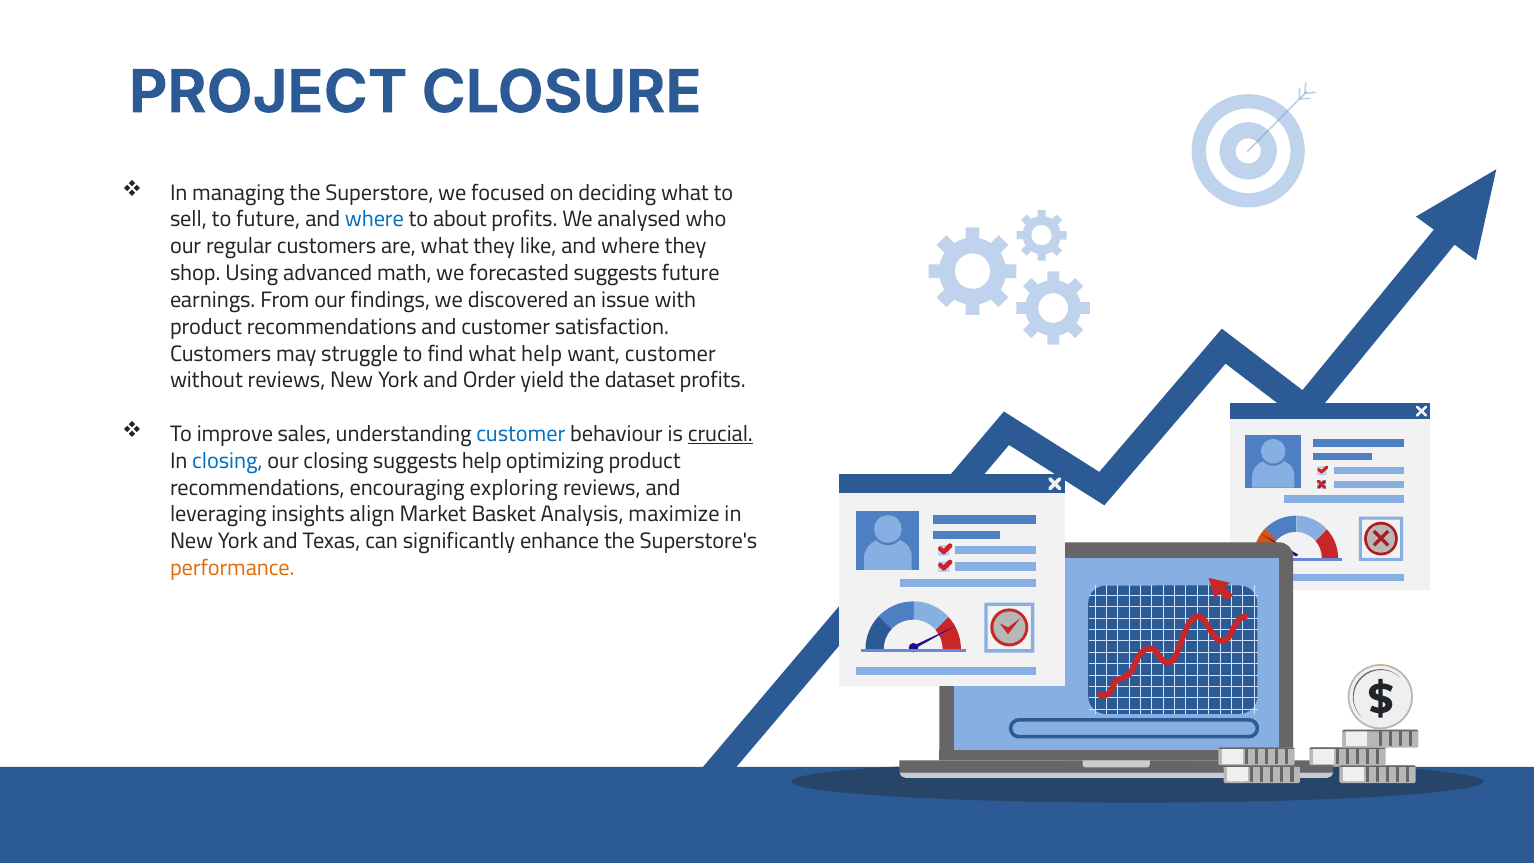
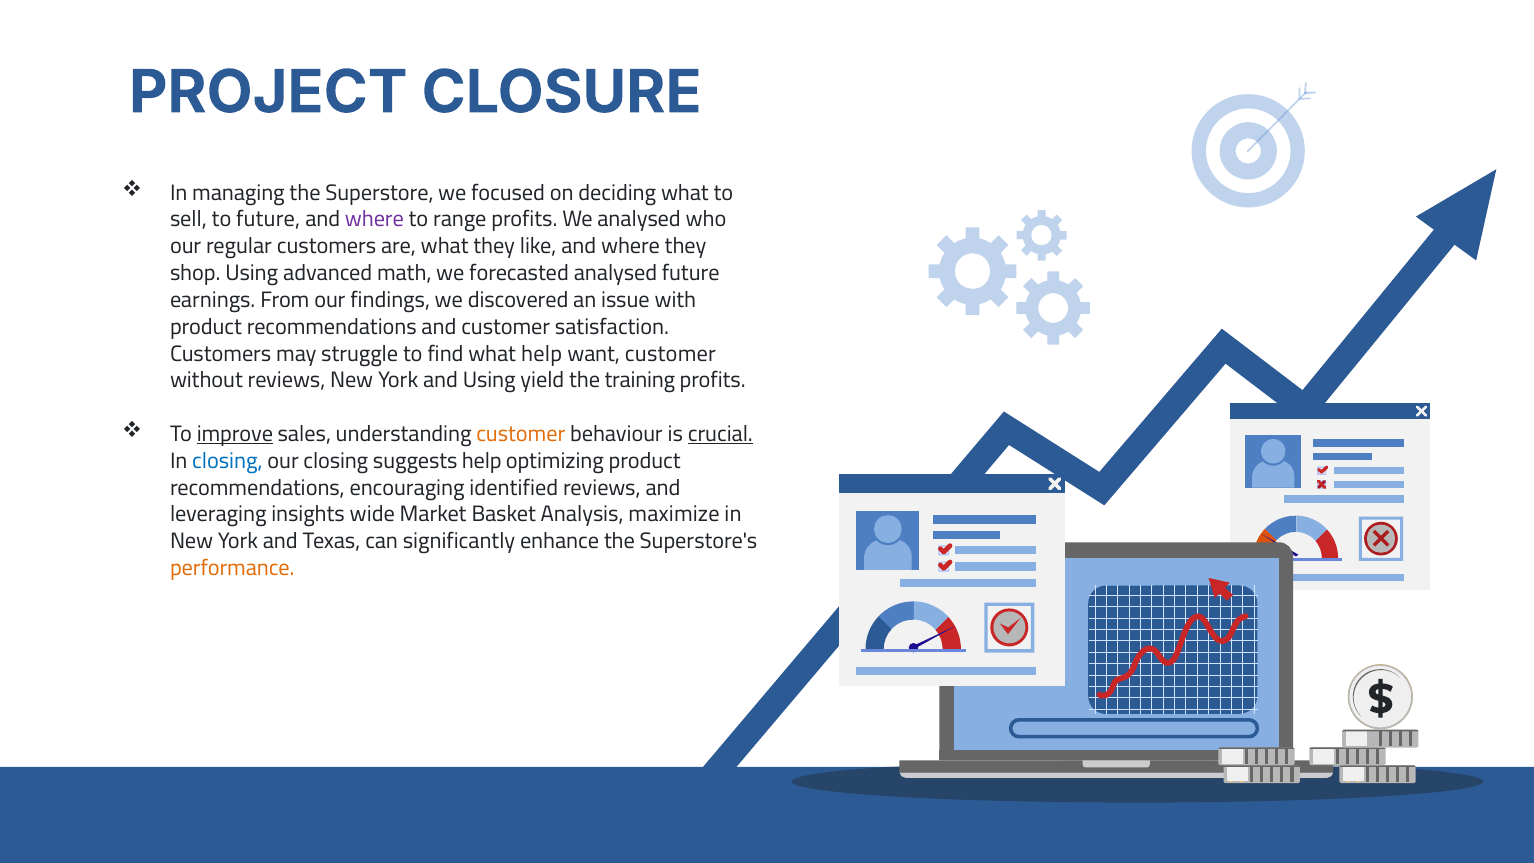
where at (374, 220) colour: blue -> purple
about: about -> range
forecasted suggests: suggests -> analysed
and Order: Order -> Using
dataset: dataset -> training
improve underline: none -> present
customer at (521, 434) colour: blue -> orange
exploring: exploring -> identified
align: align -> wide
